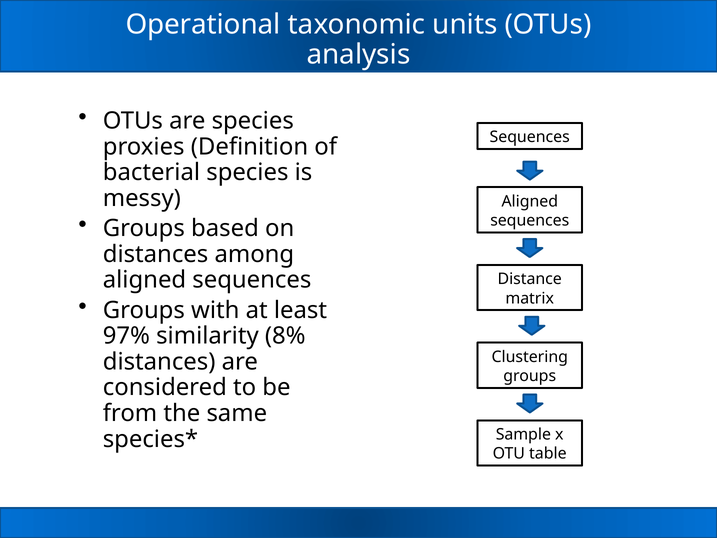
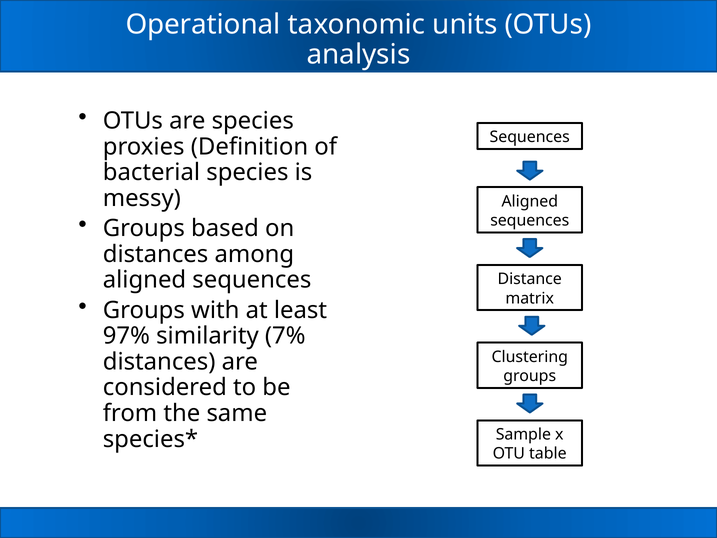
8%: 8% -> 7%
